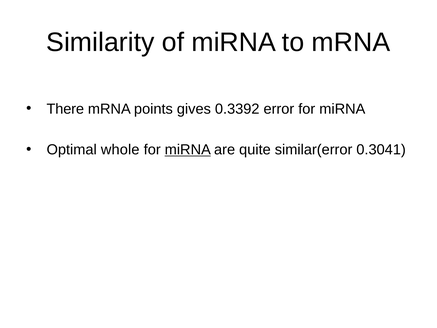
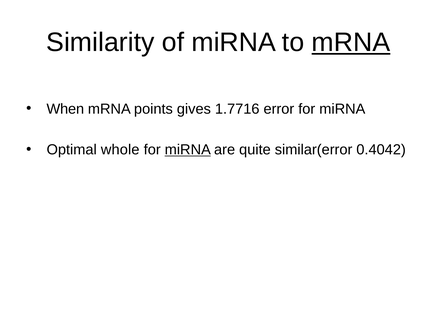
mRNA at (351, 42) underline: none -> present
There: There -> When
0.3392: 0.3392 -> 1.7716
0.3041: 0.3041 -> 0.4042
